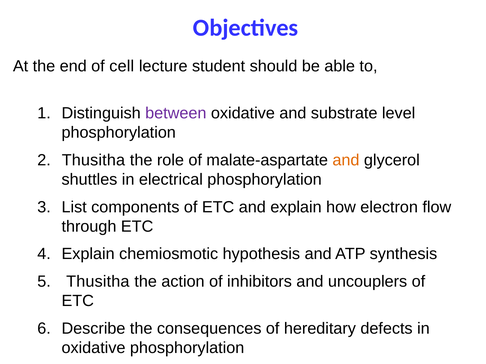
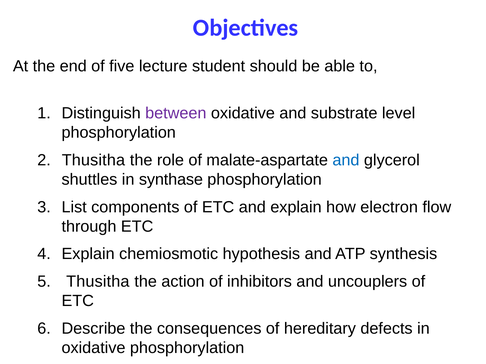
cell: cell -> five
and at (346, 160) colour: orange -> blue
electrical: electrical -> synthase
